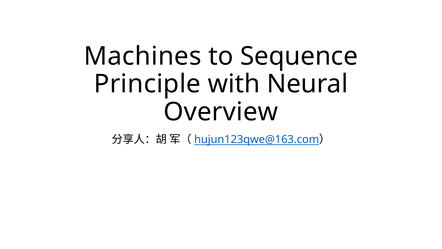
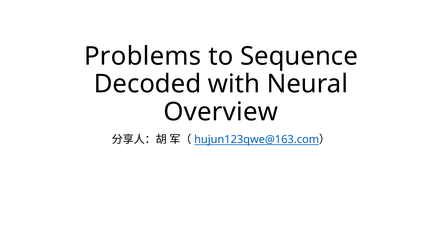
Machines: Machines -> Problems
Principle: Principle -> Decoded
